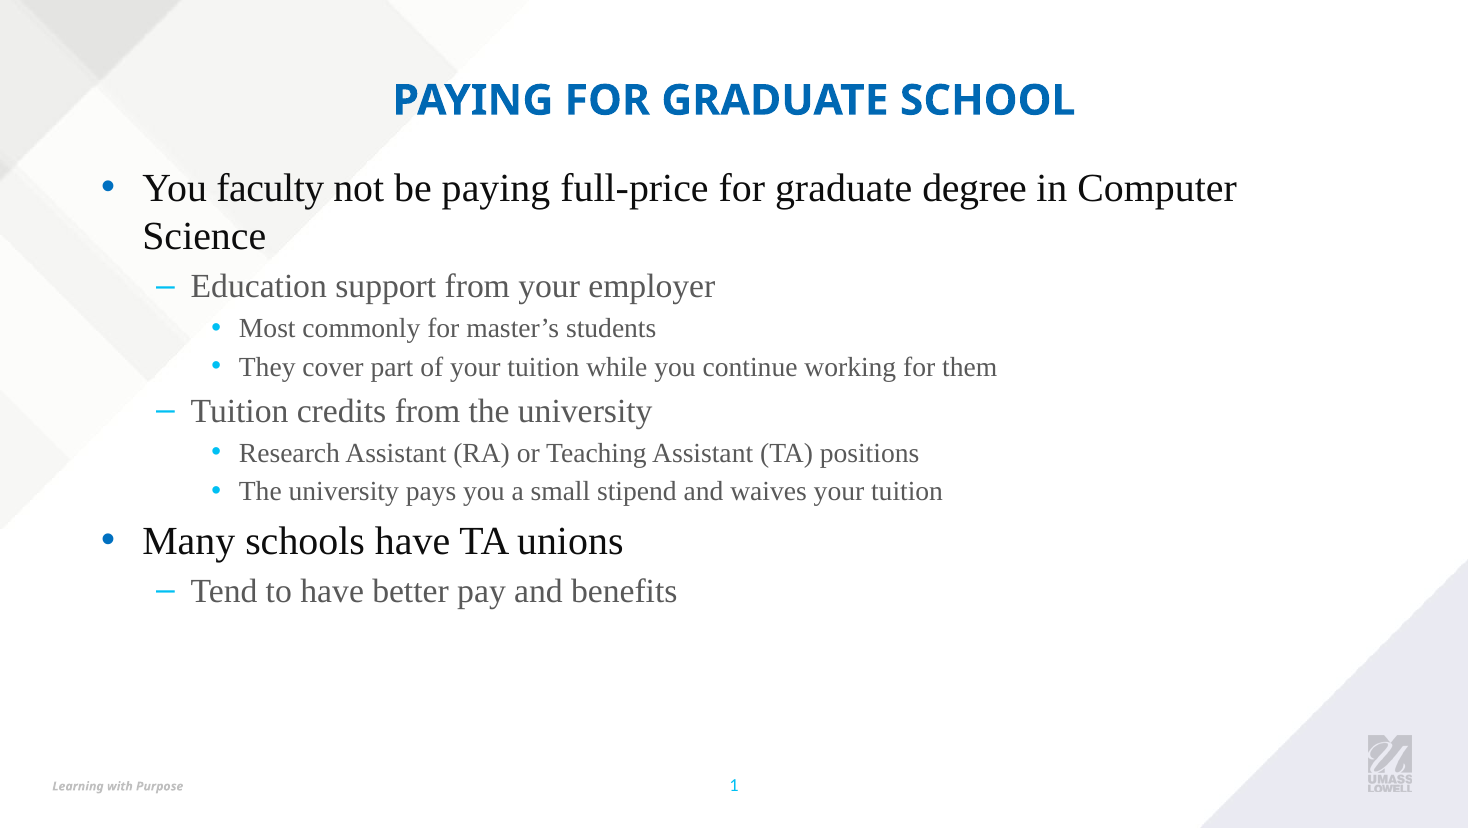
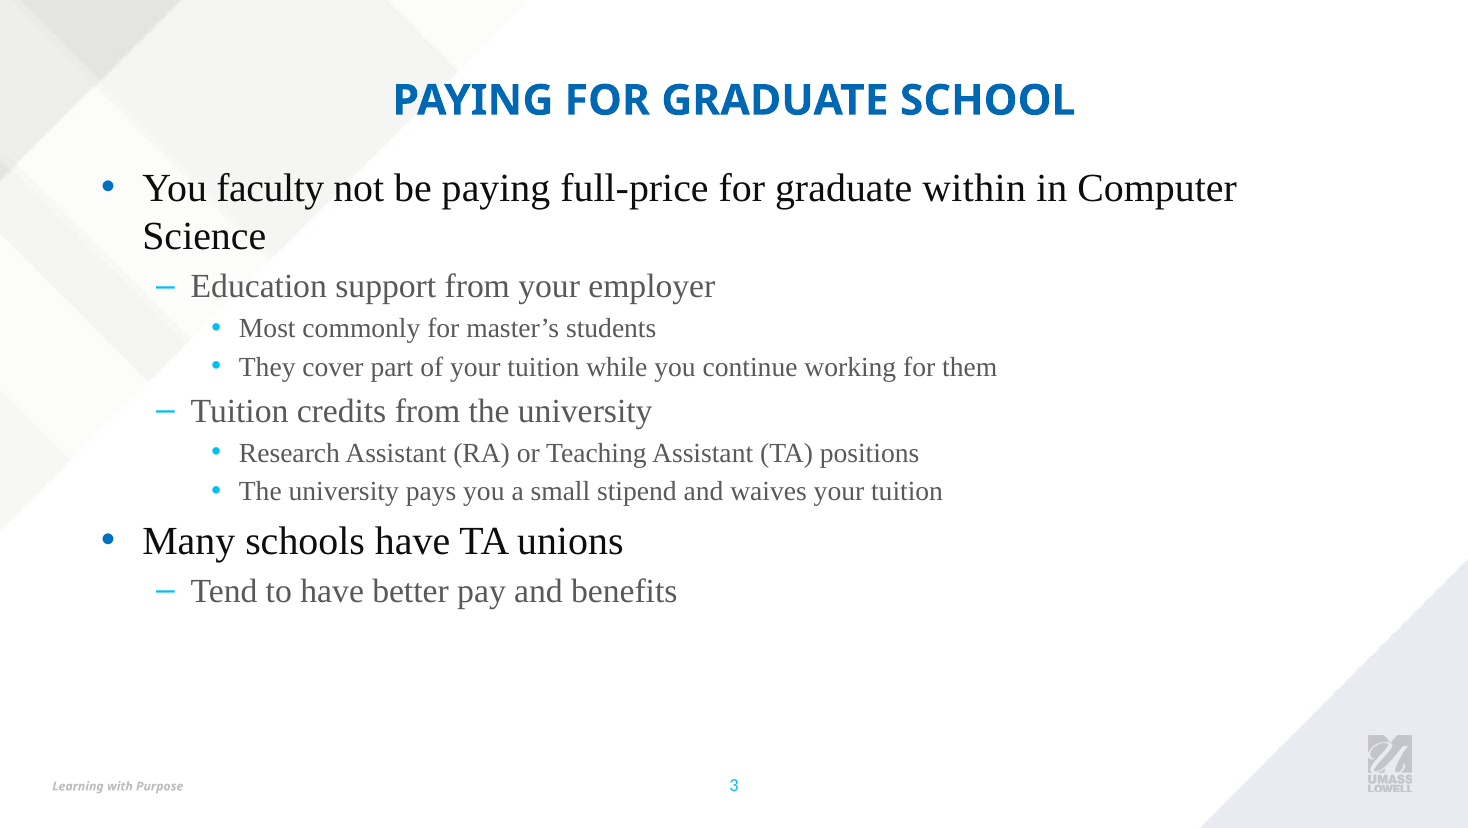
degree: degree -> within
1: 1 -> 3
